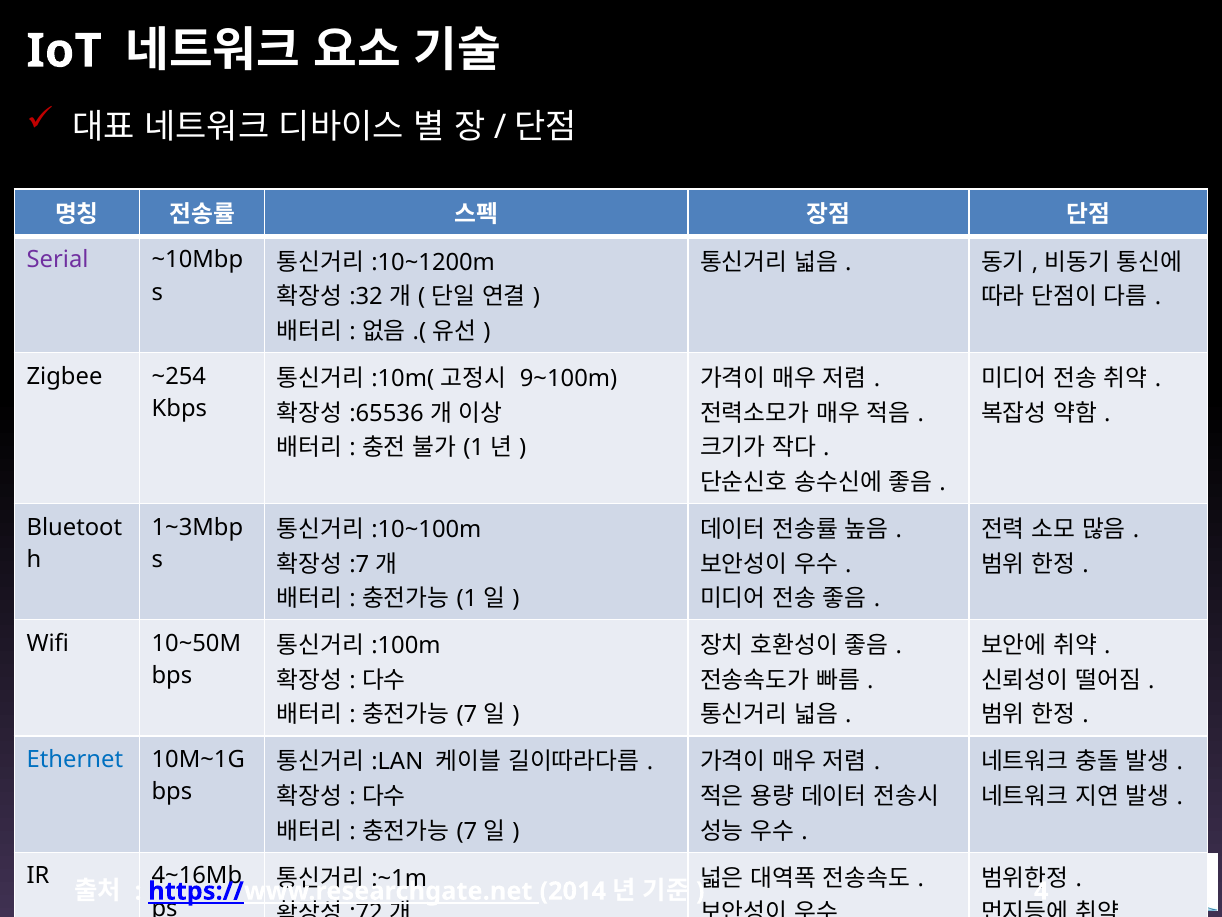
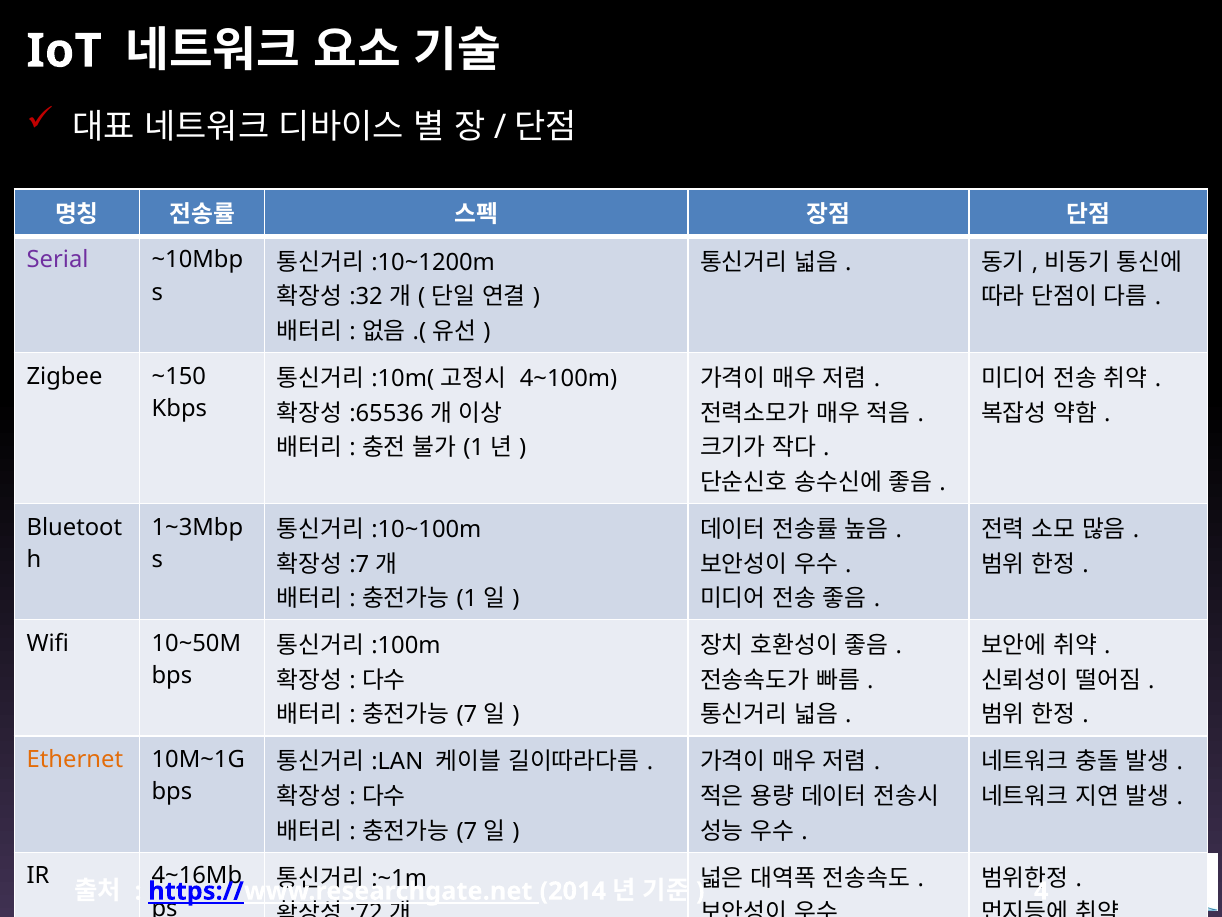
9~100m: 9~100m -> 4~100m
~254: ~254 -> ~150
Ethernet colour: blue -> orange
